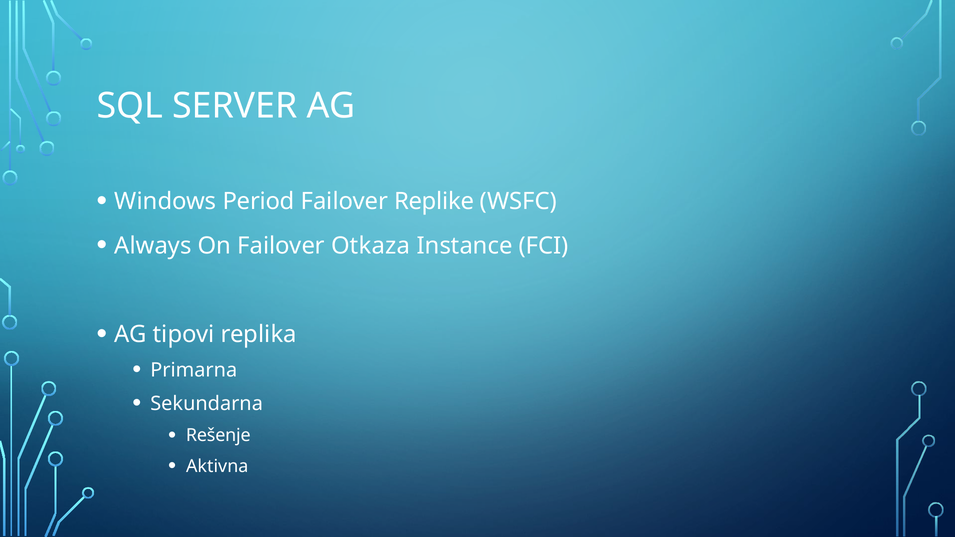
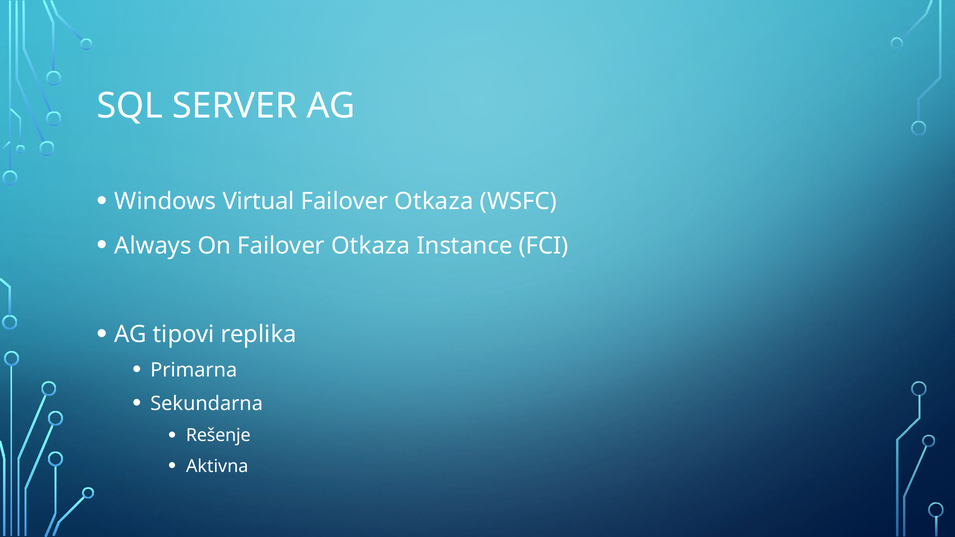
Period: Period -> Virtual
Replike at (434, 202): Replike -> Otkaza
